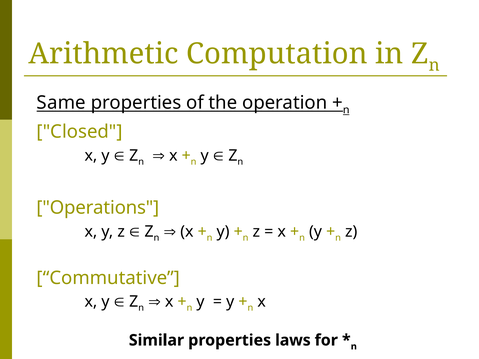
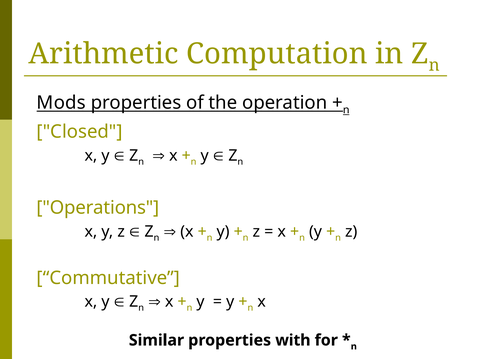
Same: Same -> Mods
laws: laws -> with
